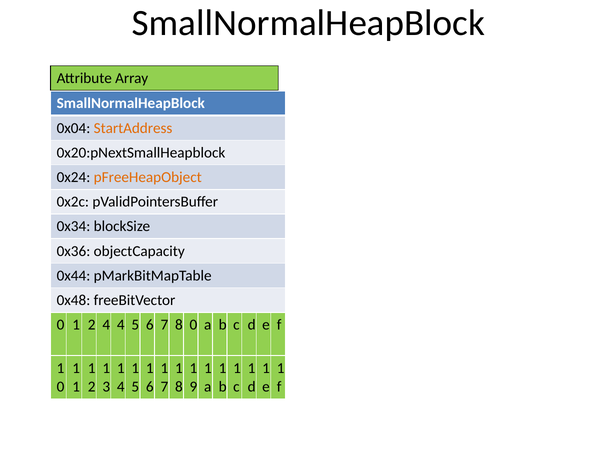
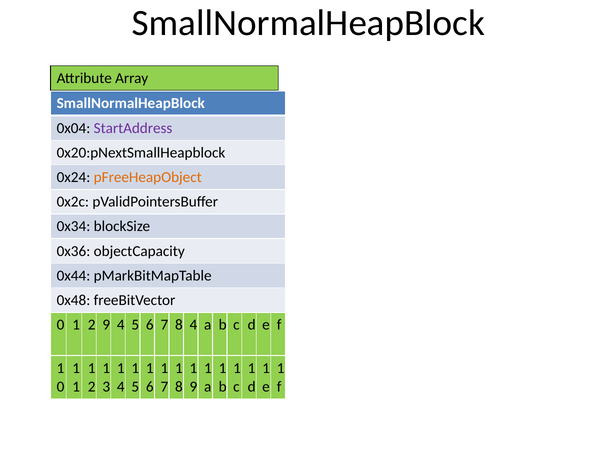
StartAddress colour: orange -> purple
2 4: 4 -> 9
8 0: 0 -> 4
